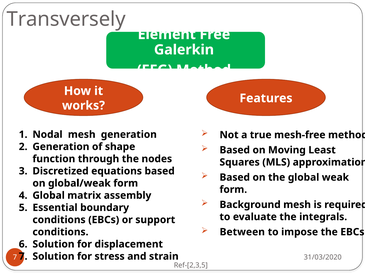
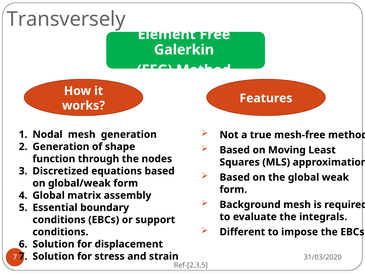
Between: Between -> Different
